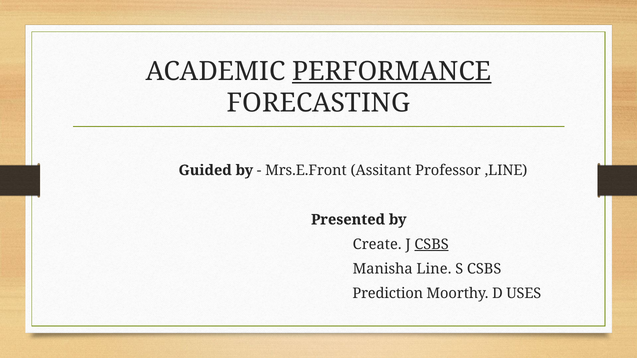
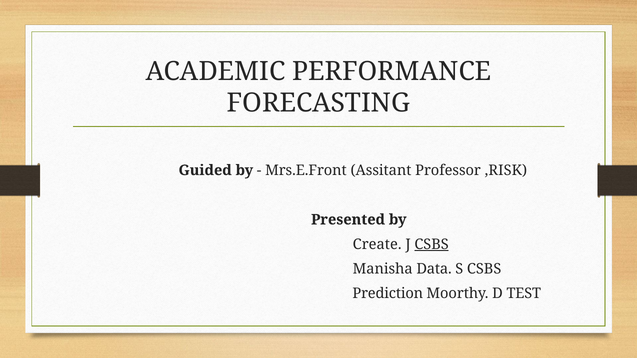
PERFORMANCE underline: present -> none
,LINE: ,LINE -> ,RISK
Line: Line -> Data
USES: USES -> TEST
